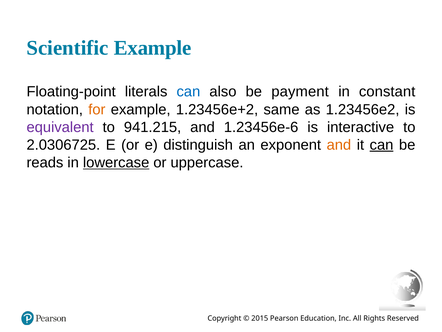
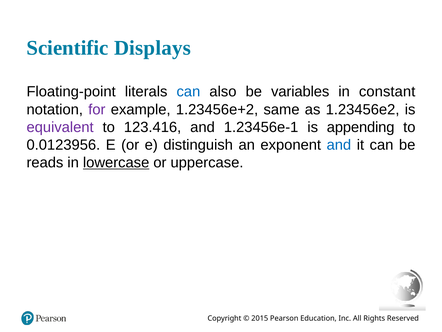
Scientific Example: Example -> Displays
payment: payment -> variables
for colour: orange -> purple
941.215: 941.215 -> 123.416
1.23456e-6: 1.23456e-6 -> 1.23456e-1
interactive: interactive -> appending
2.0306725: 2.0306725 -> 0.0123956
and at (339, 145) colour: orange -> blue
can at (382, 145) underline: present -> none
